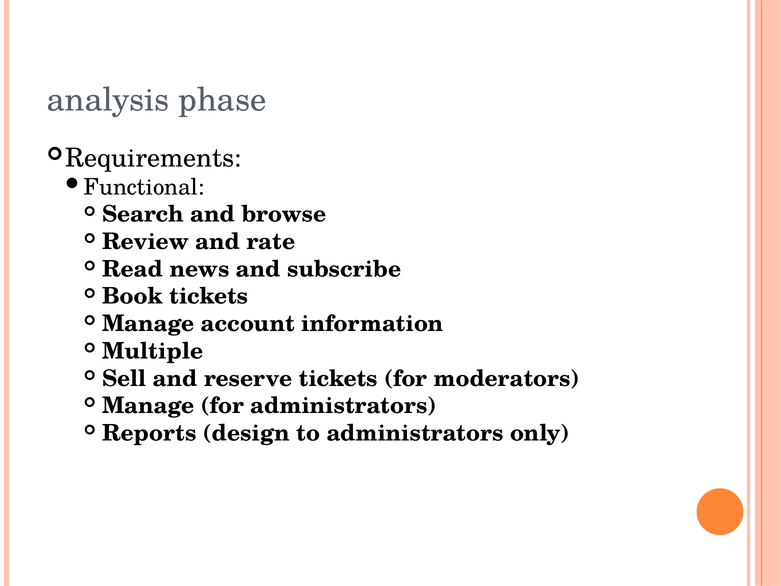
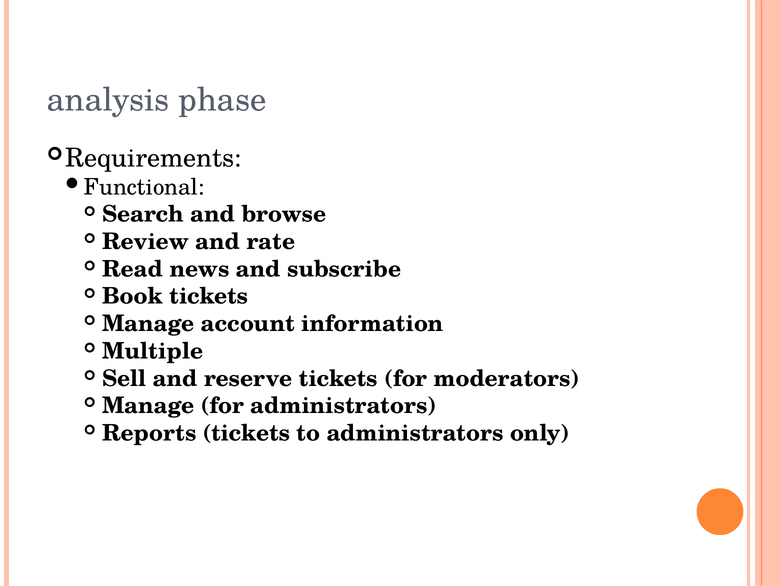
Reports design: design -> tickets
